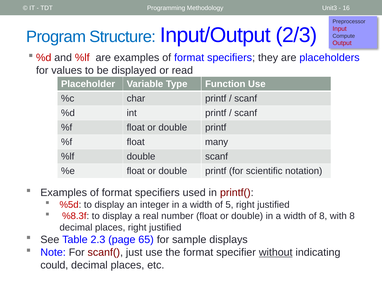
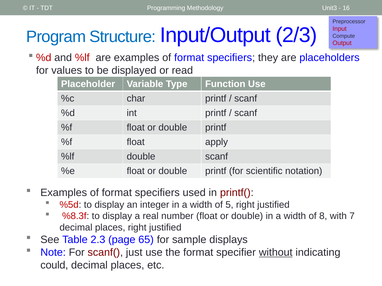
many: many -> apply
with 8: 8 -> 7
